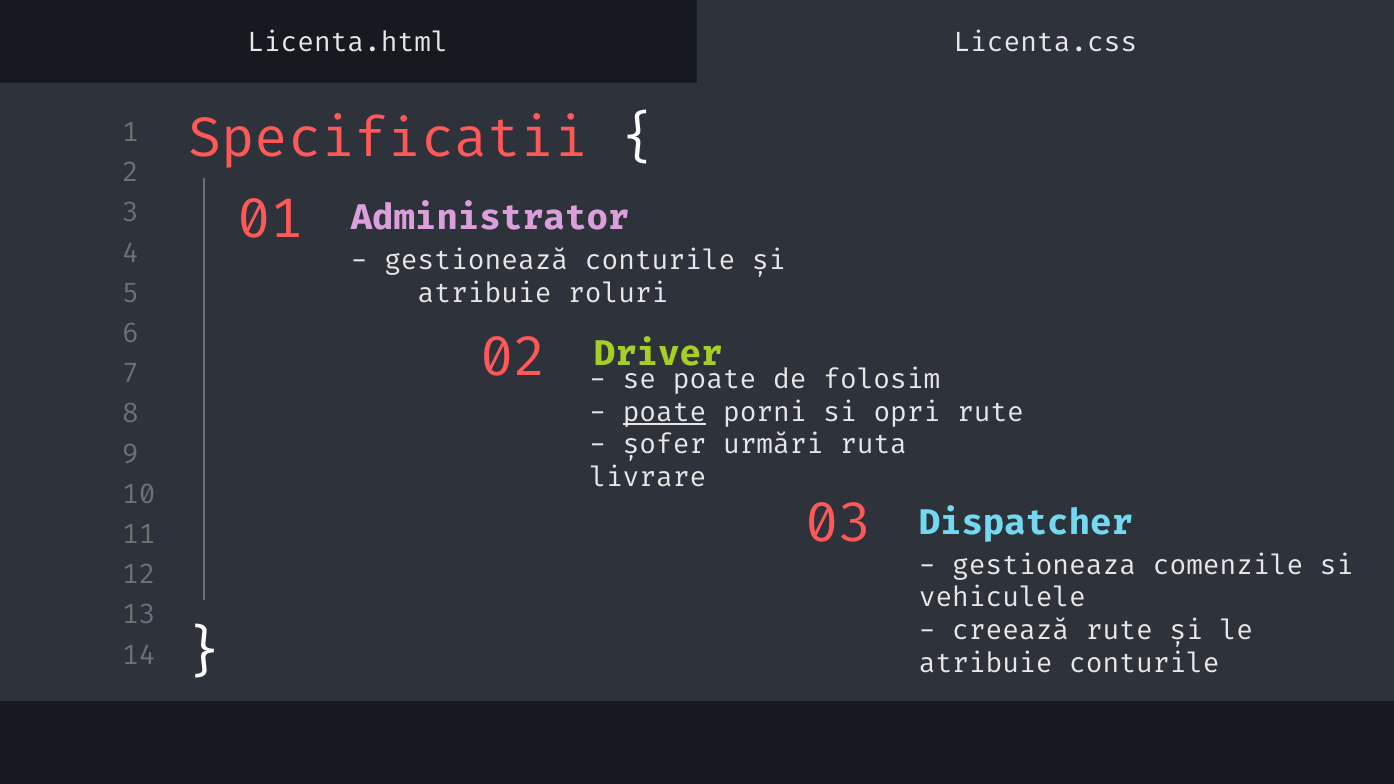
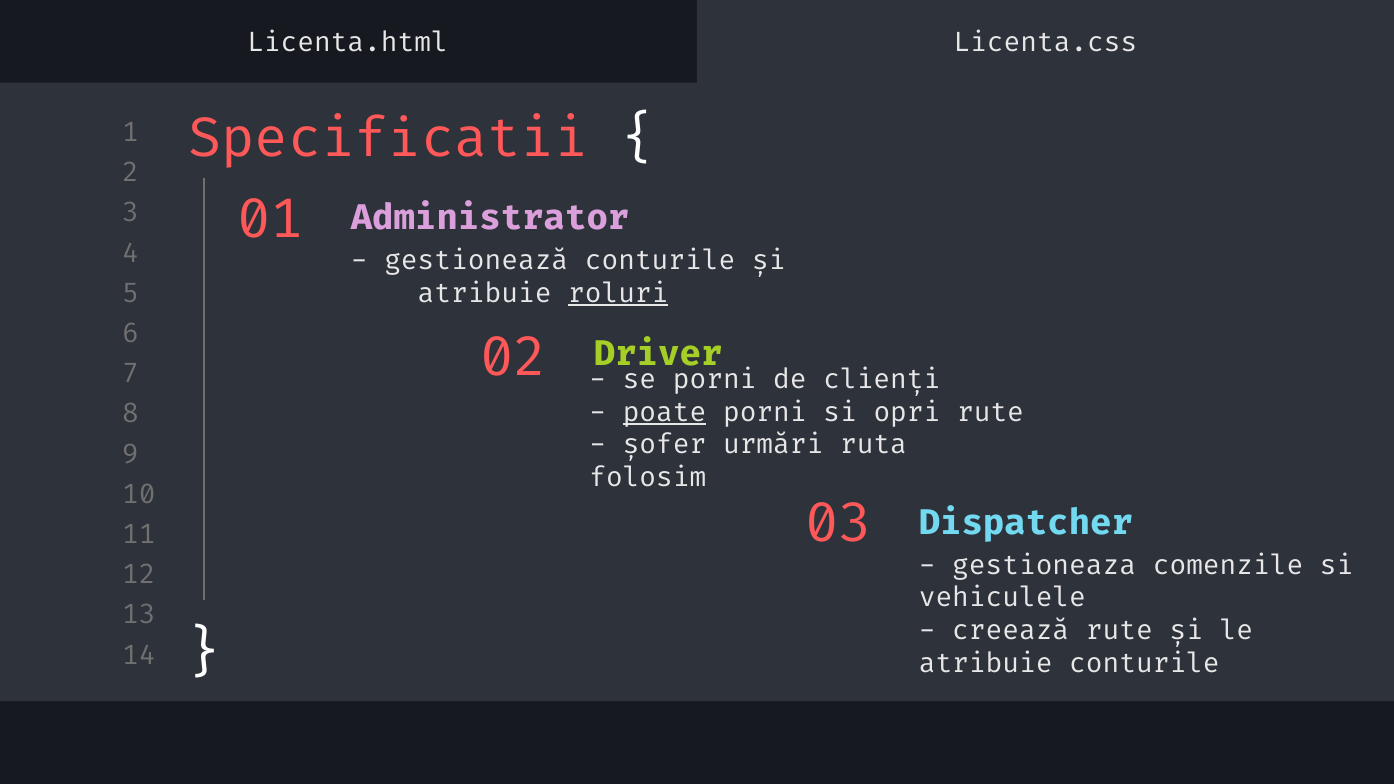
roluri underline: none -> present
se poate: poate -> porni
folosim: folosim -> clienți
livrare: livrare -> folosim
